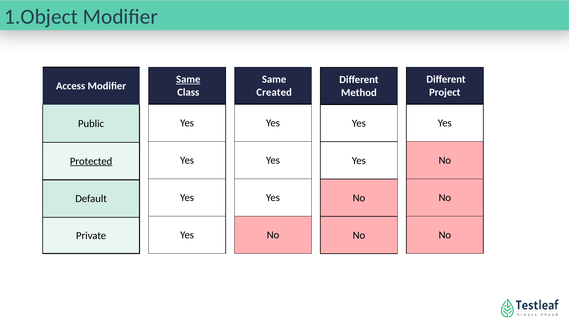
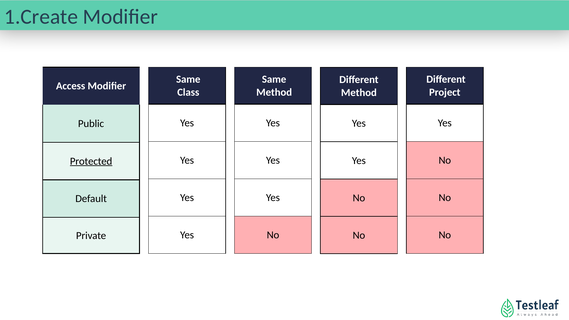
1.Object: 1.Object -> 1.Create
Same at (188, 79) underline: present -> none
Created at (274, 92): Created -> Method
